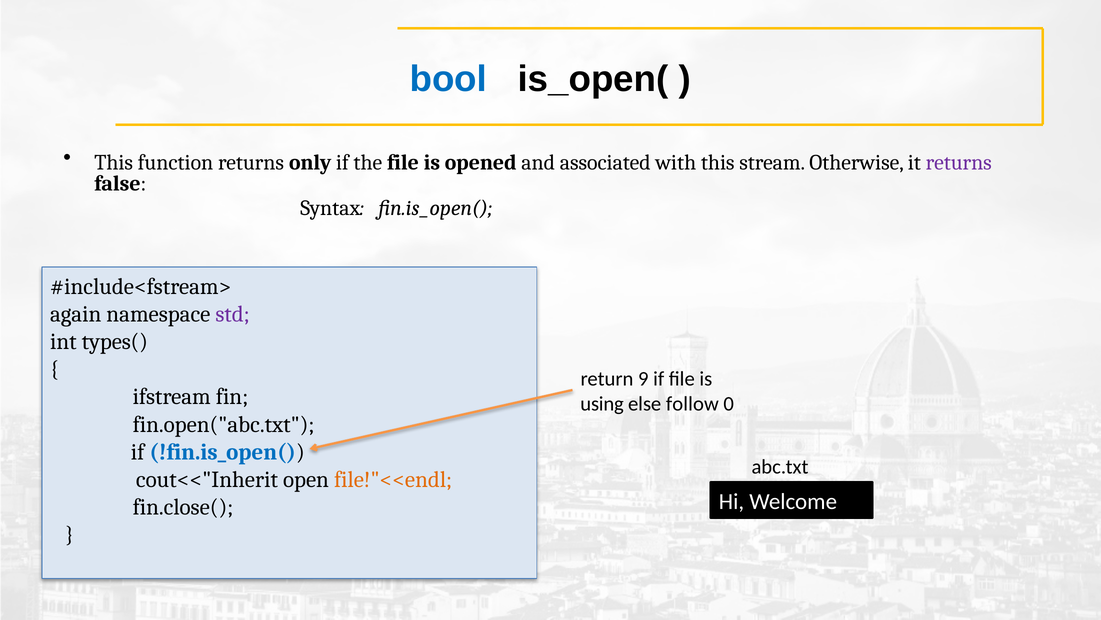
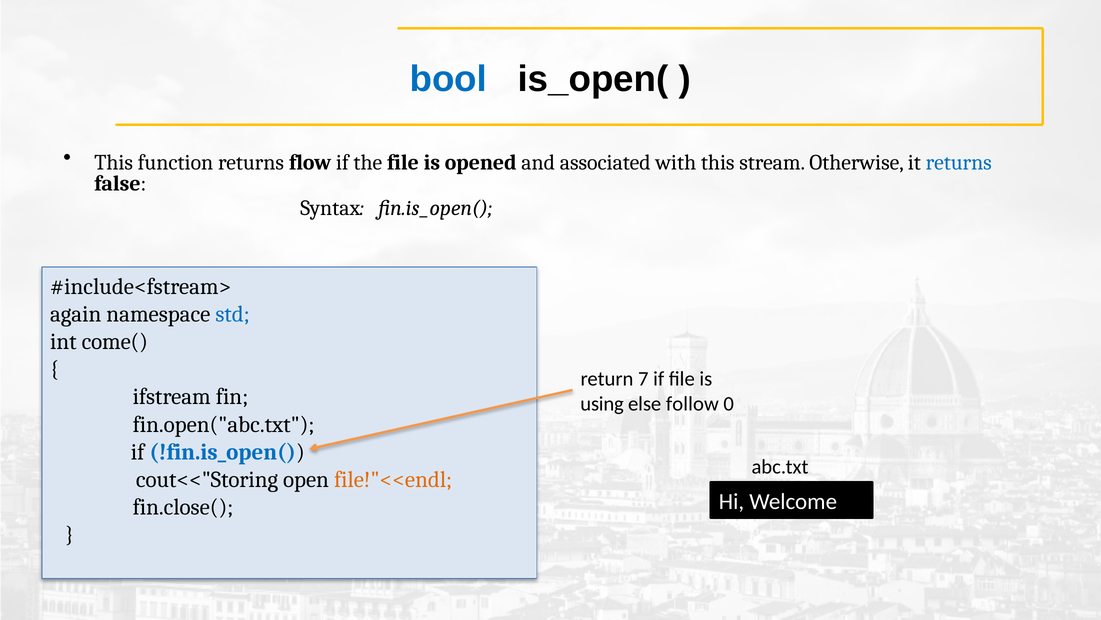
only: only -> flow
returns at (959, 162) colour: purple -> blue
std colour: purple -> blue
types(: types( -> come(
9: 9 -> 7
cout<<"Inherit: cout<<"Inherit -> cout<<"Storing
